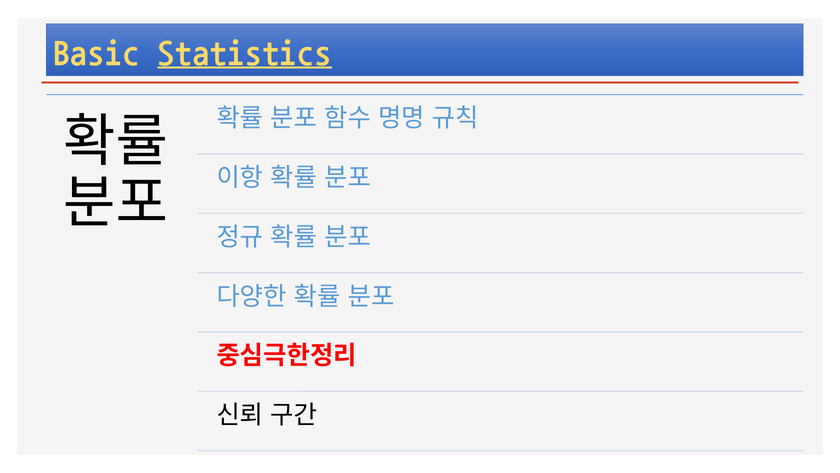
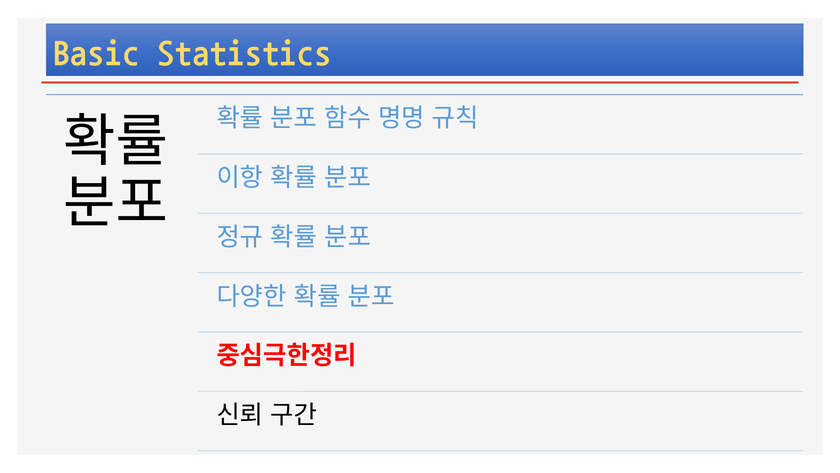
Statistics underline: present -> none
